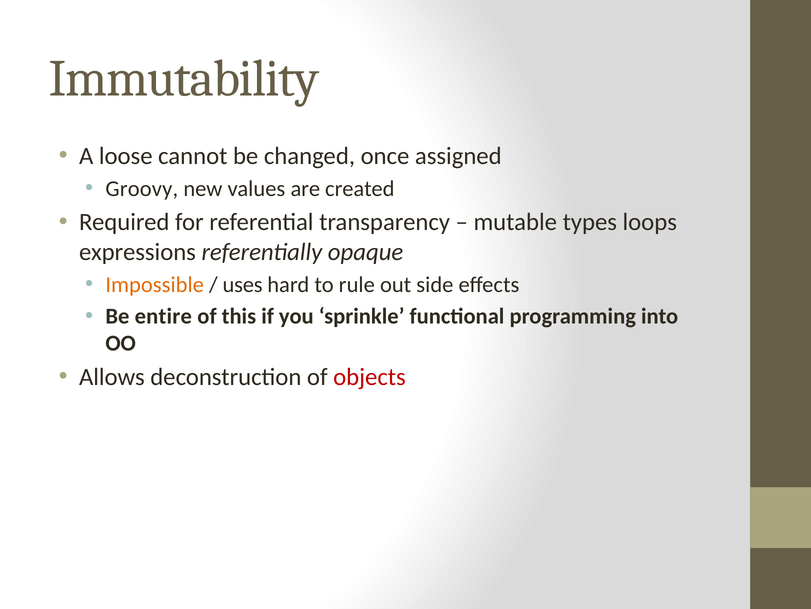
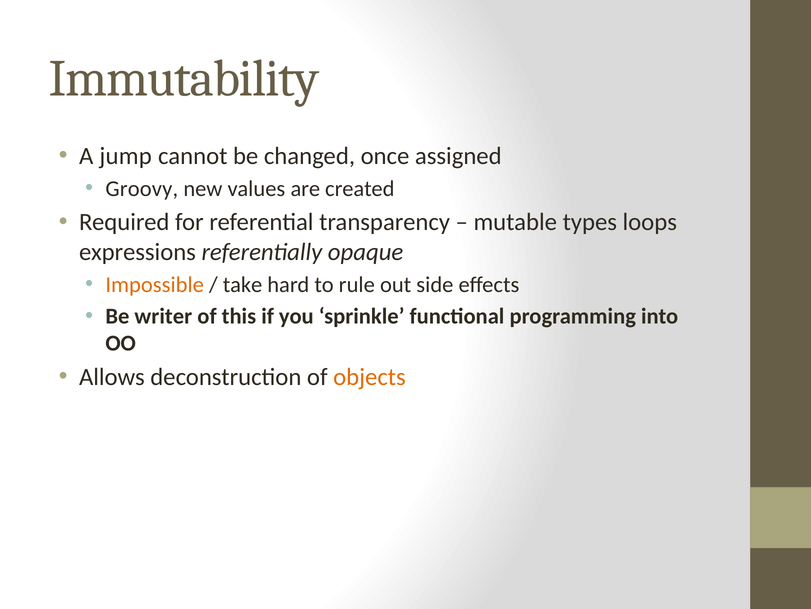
loose: loose -> jump
uses: uses -> take
entire: entire -> writer
objects colour: red -> orange
